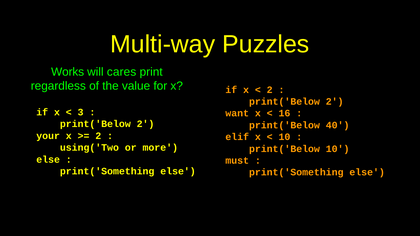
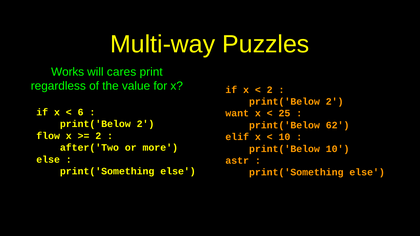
3: 3 -> 6
16: 16 -> 25
40: 40 -> 62
your: your -> flow
using('Two: using('Two -> after('Two
must: must -> astr
